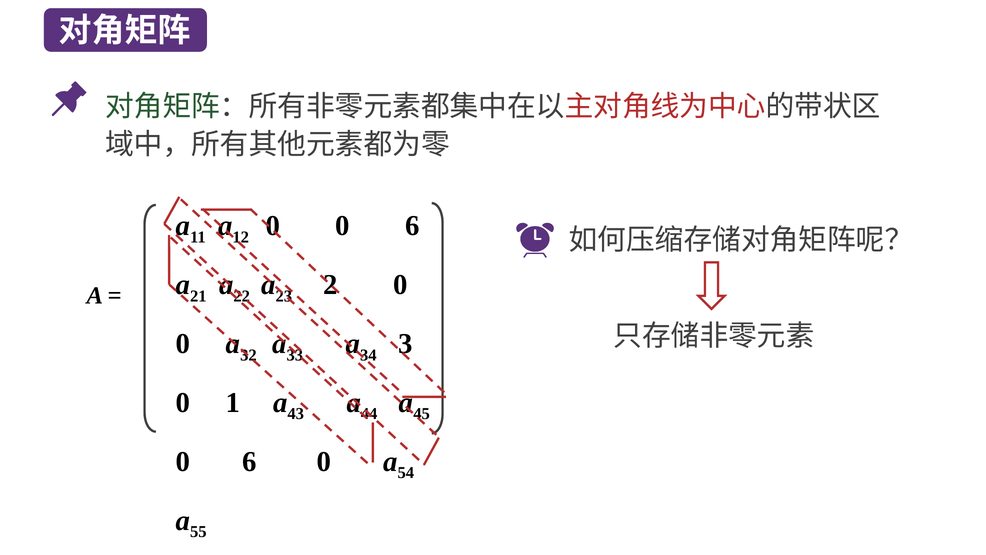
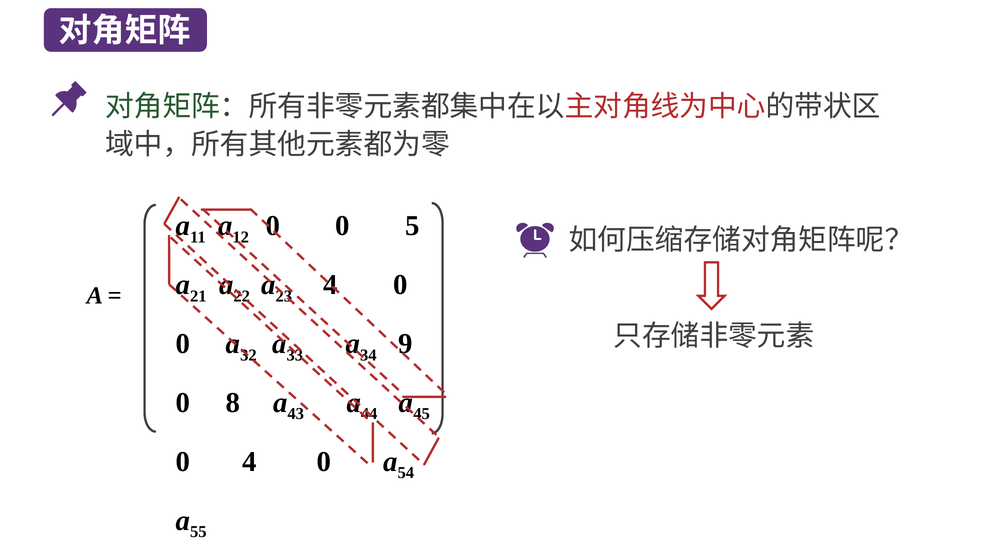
0 0 6: 6 -> 5
2 at (330, 285): 2 -> 4
3: 3 -> 9
1: 1 -> 8
6 at (250, 461): 6 -> 4
